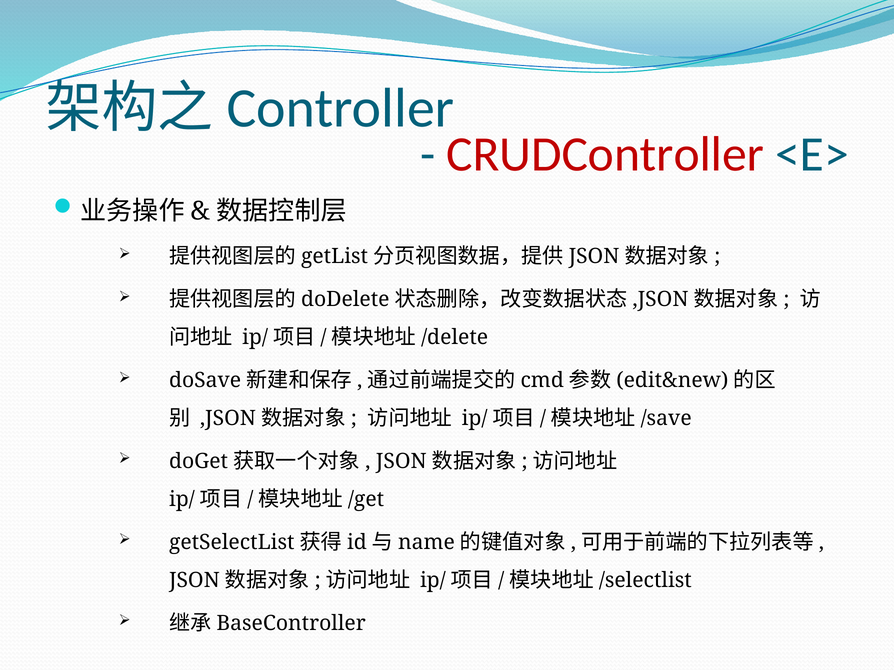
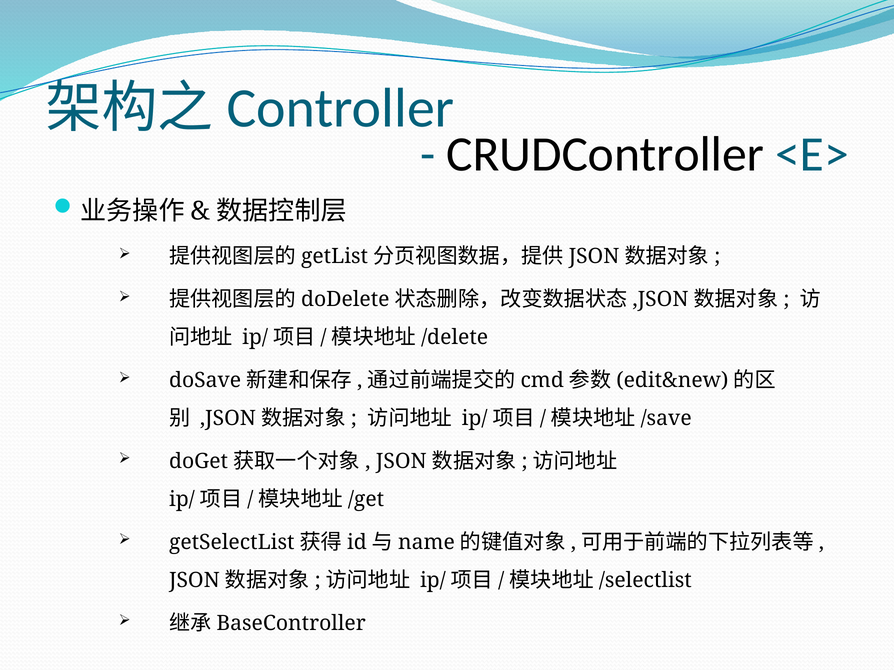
CRUDController colour: red -> black
